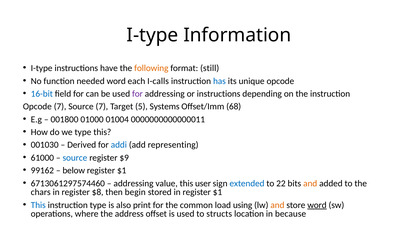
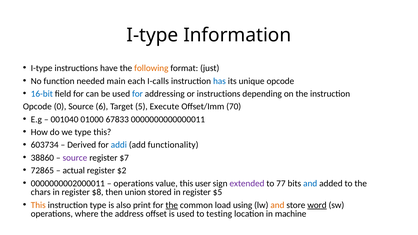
still: still -> just
needed word: word -> main
for at (137, 94) colour: purple -> blue
Opcode 7: 7 -> 0
Source 7: 7 -> 6
Systems: Systems -> Execute
68: 68 -> 70
001800: 001800 -> 001040
01004: 01004 -> 67833
001030: 001030 -> 603734
representing: representing -> functionality
61000: 61000 -> 38860
source at (75, 158) colour: blue -> purple
$9: $9 -> $7
99162: 99162 -> 72865
below: below -> actual
$1 at (122, 171): $1 -> $2
6713061297574460: 6713061297574460 -> 0000000002000011
addressing at (134, 183): addressing -> operations
extended colour: blue -> purple
22: 22 -> 77
and at (310, 183) colour: orange -> blue
begin: begin -> union
in register $1: $1 -> $5
This at (38, 205) colour: blue -> orange
the at (172, 205) underline: none -> present
structs: structs -> testing
because: because -> machine
